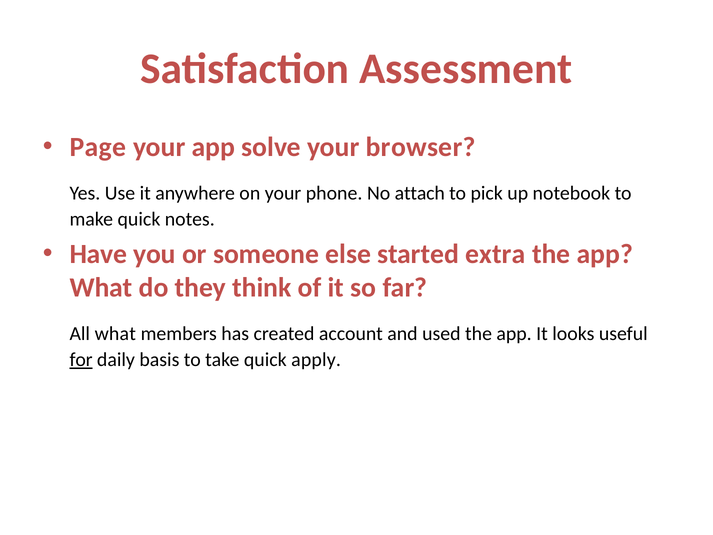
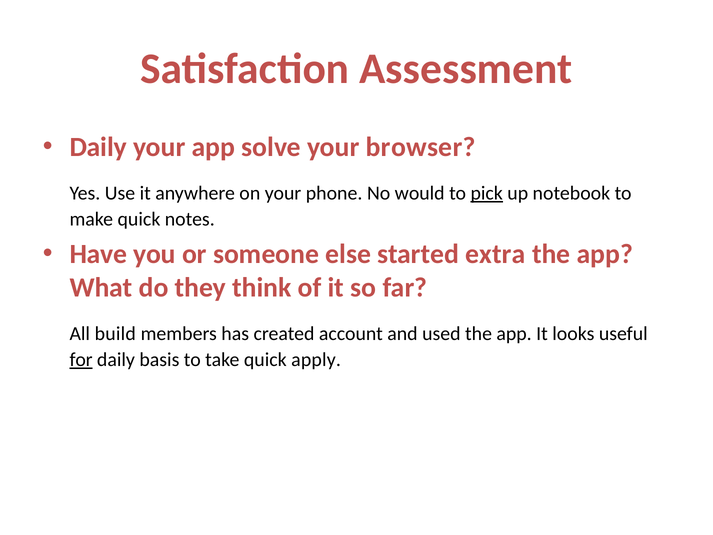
Page at (98, 147): Page -> Daily
attach: attach -> would
pick underline: none -> present
All what: what -> build
